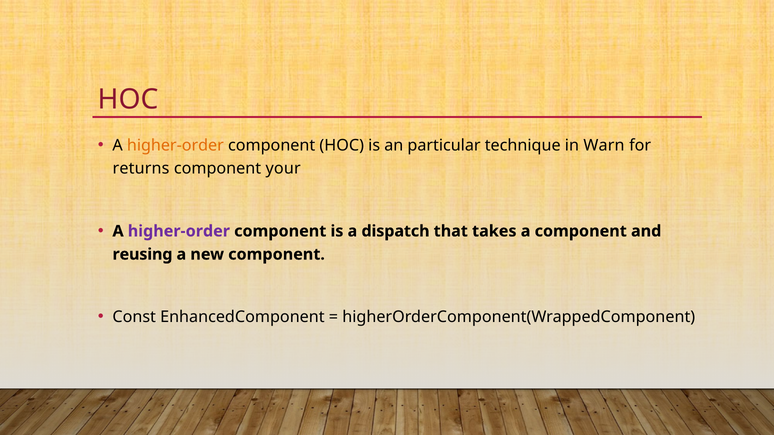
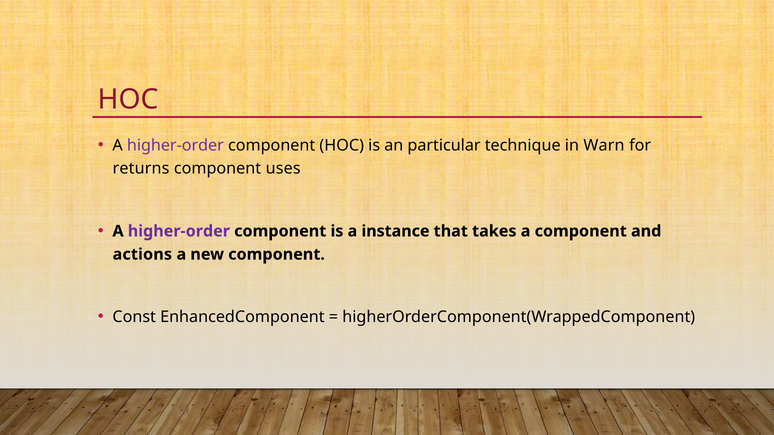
higher-order at (175, 146) colour: orange -> purple
your: your -> uses
dispatch: dispatch -> instance
reusing: reusing -> actions
